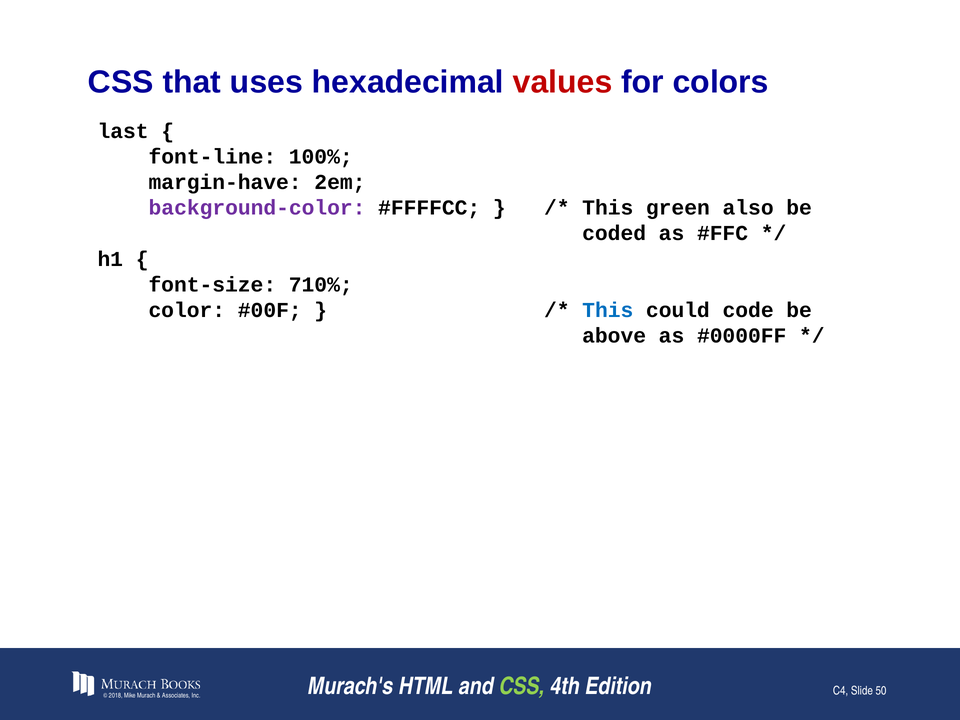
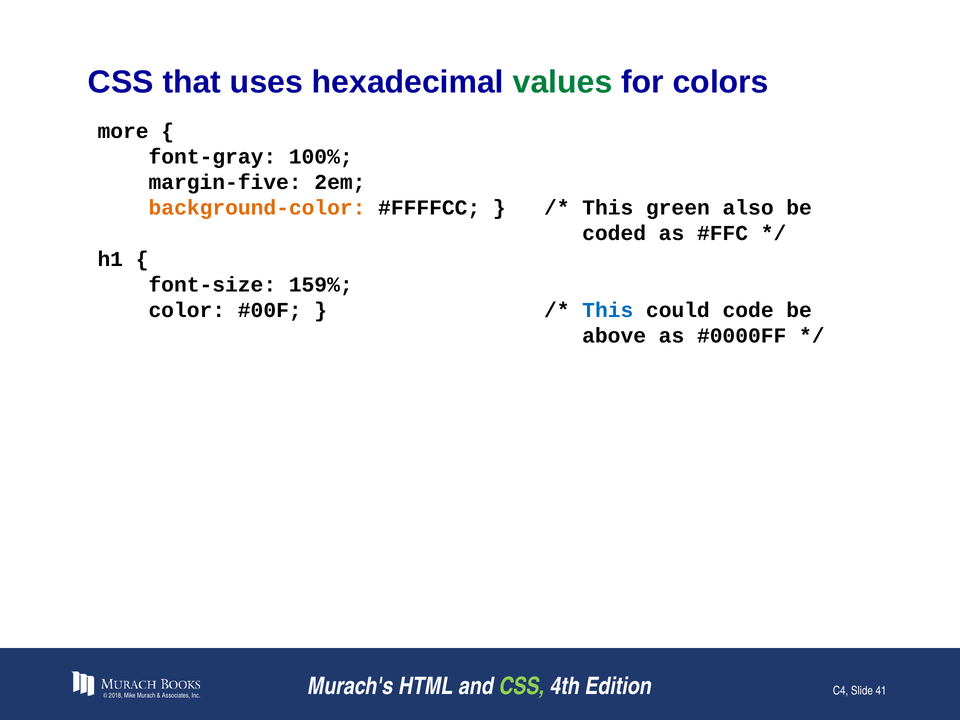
values colour: red -> green
last: last -> more
font-line: font-line -> font-gray
margin-have: margin-have -> margin-five
background-color colour: purple -> orange
710%: 710% -> 159%
50: 50 -> 41
